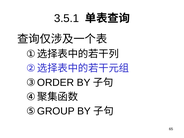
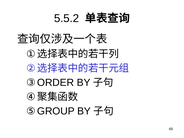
3.5.1: 3.5.1 -> 5.5.2
